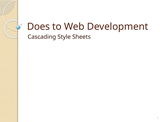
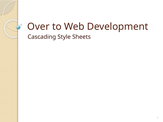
Does: Does -> Over
